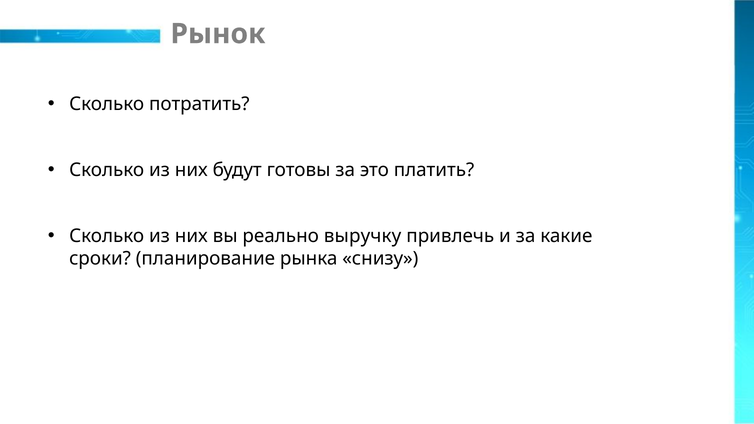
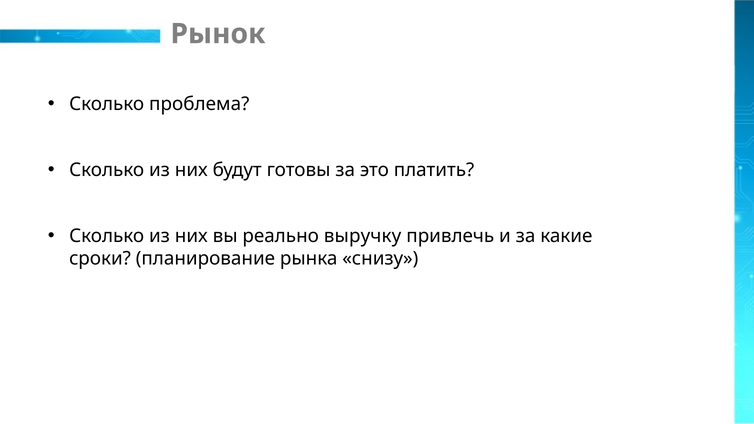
потратить: потратить -> проблема
